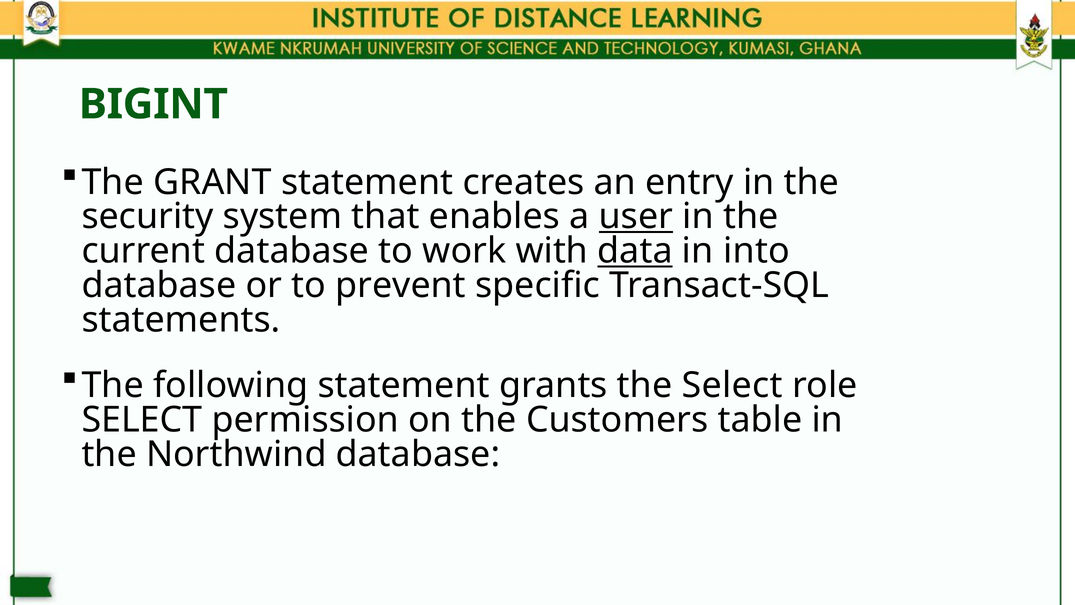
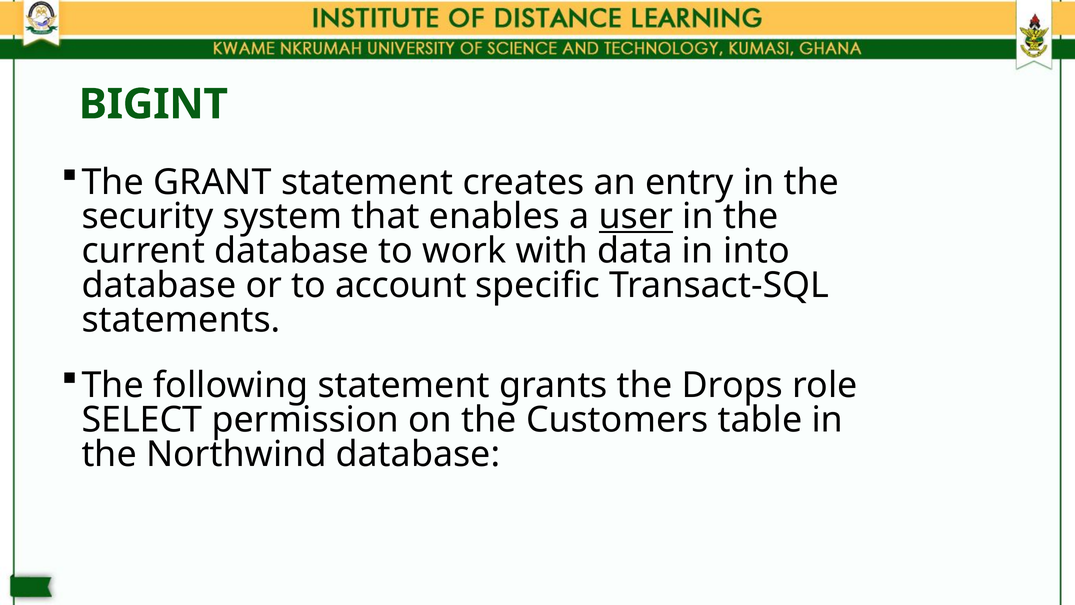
data underline: present -> none
prevent: prevent -> account
the Select: Select -> Drops
